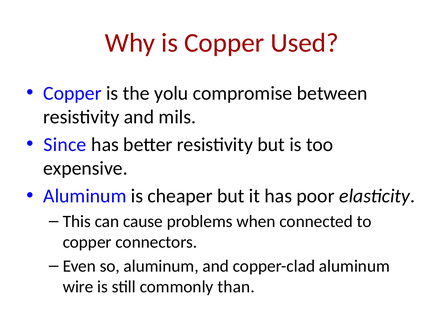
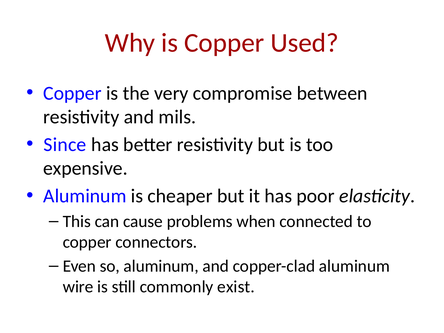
yolu: yolu -> very
than: than -> exist
